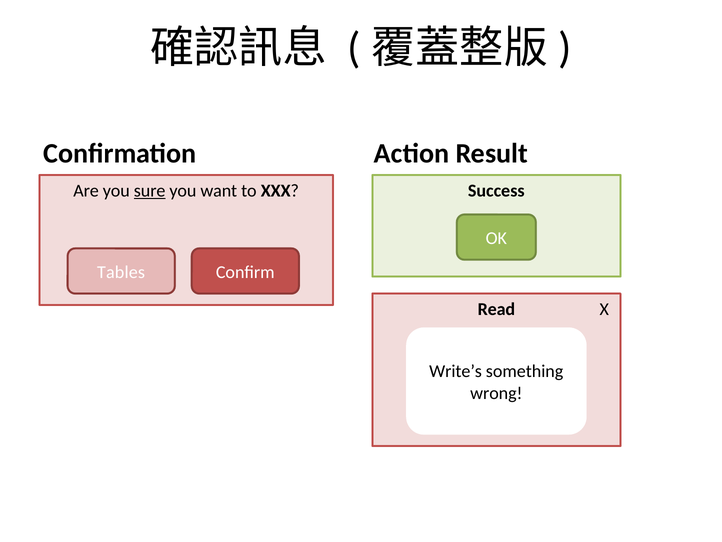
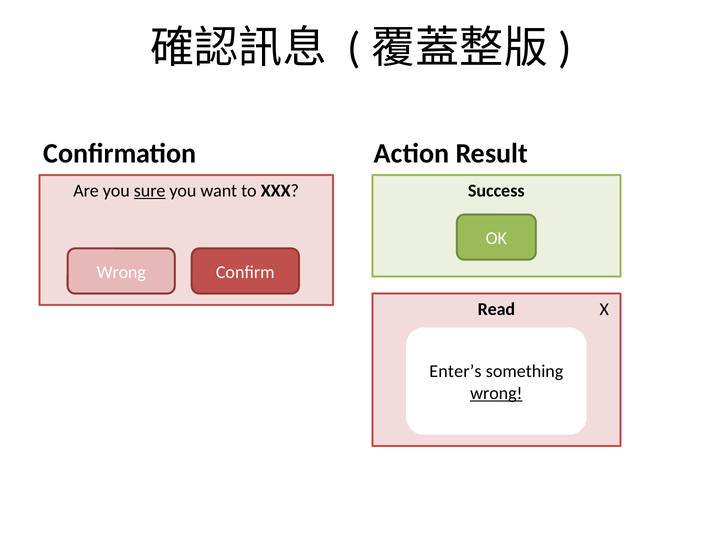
Tables at (121, 272): Tables -> Wrong
Write’s: Write’s -> Enter’s
wrong at (496, 393) underline: none -> present
